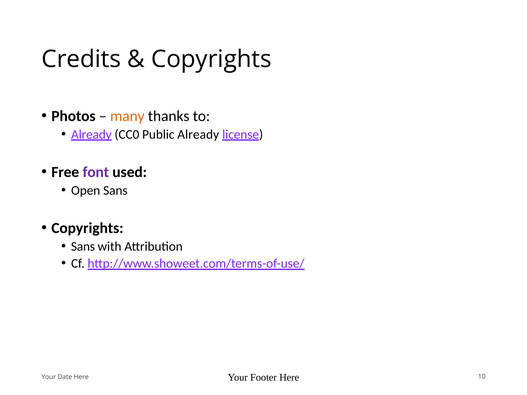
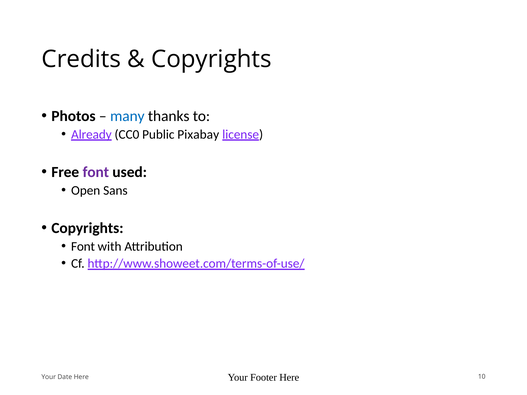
many colour: orange -> blue
Public Already: Already -> Pixabay
Sans at (83, 247): Sans -> Font
